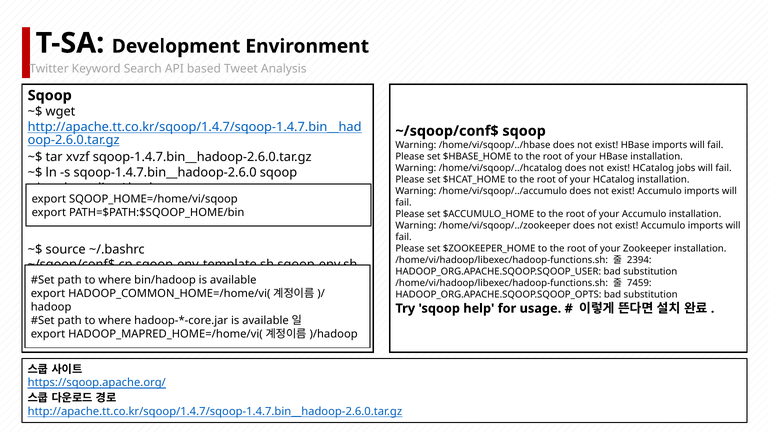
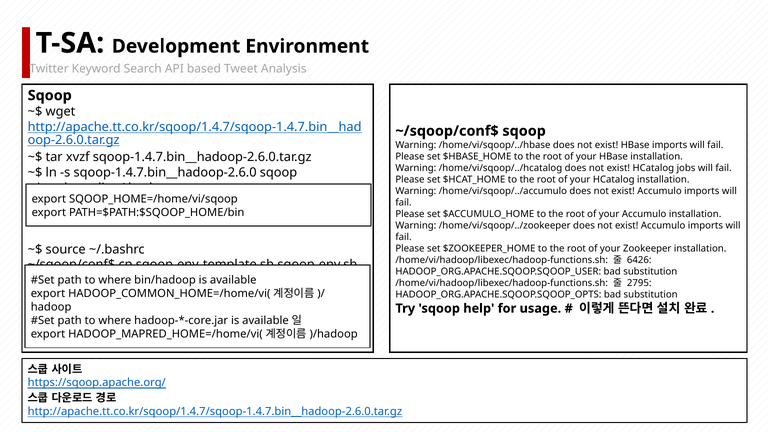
2394: 2394 -> 6426
7459: 7459 -> 2795
